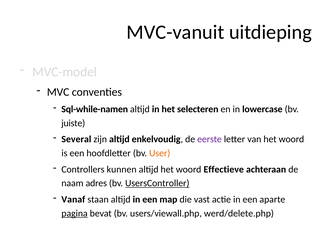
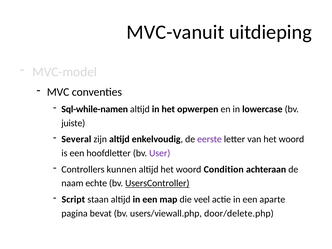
selecteren: selecteren -> opwerpen
User colour: orange -> purple
Effectieve: Effectieve -> Condition
adres: adres -> echte
Vanaf: Vanaf -> Script
vast: vast -> veel
pagina underline: present -> none
werd/delete.php: werd/delete.php -> door/delete.php
